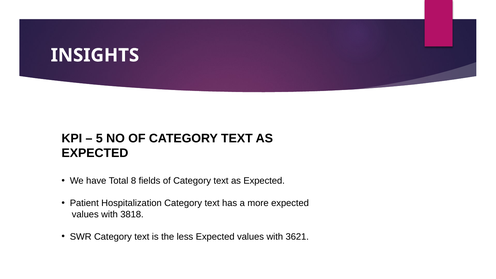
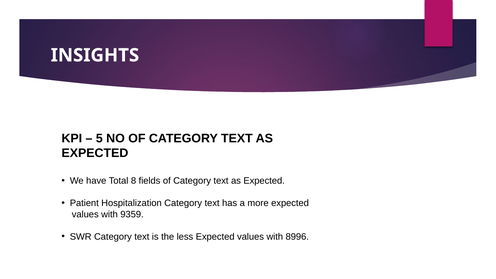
3818: 3818 -> 9359
3621: 3621 -> 8996
